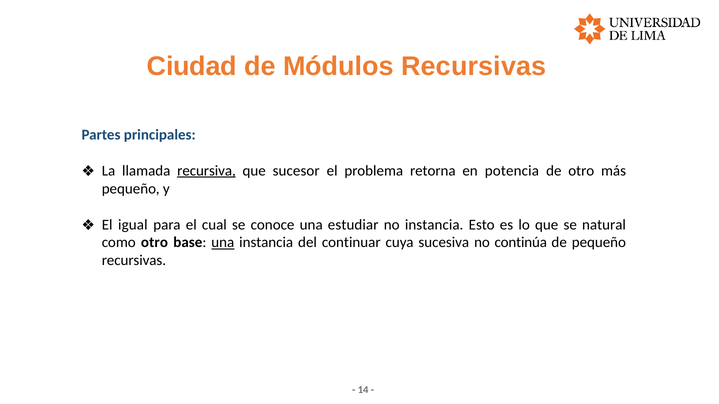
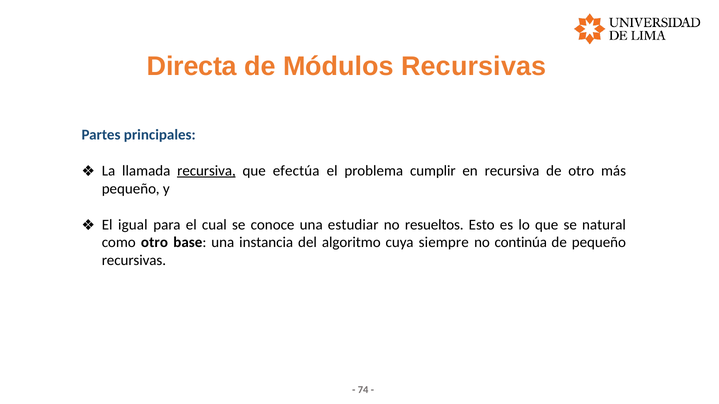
Ciudad: Ciudad -> Directa
sucesor: sucesor -> efectúa
retorna: retorna -> cumplir
en potencia: potencia -> recursiva
no instancia: instancia -> resueltos
una at (223, 243) underline: present -> none
continuar: continuar -> algoritmo
sucesiva: sucesiva -> siempre
14: 14 -> 74
